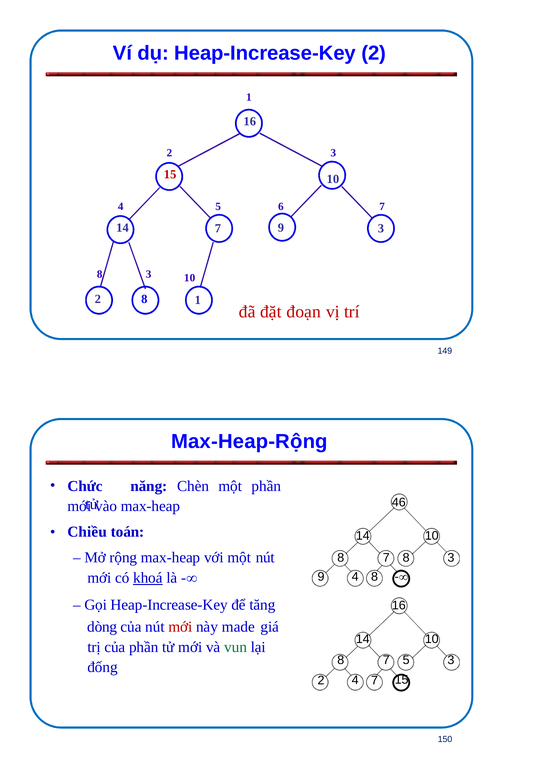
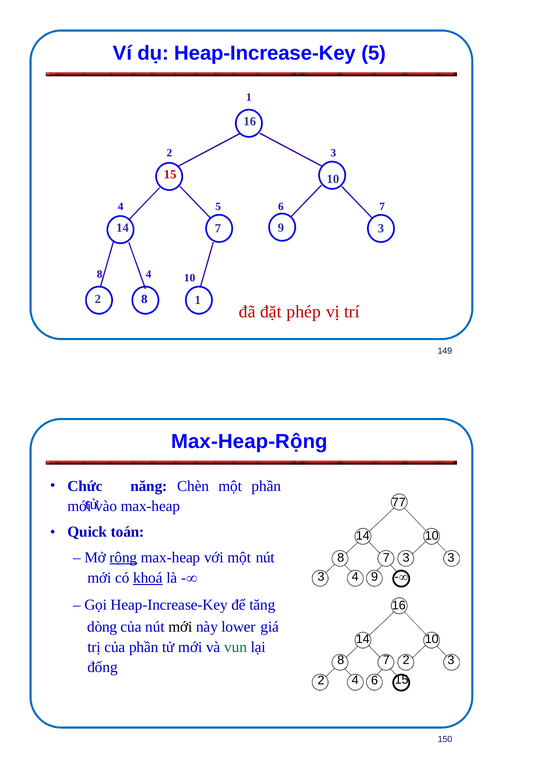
Heap-Increase-Key 2: 2 -> 5
3 at (149, 274): 3 -> 4
đoạn: đoạn -> phép
46: 46 -> 77
Chiều: Chiều -> Quick
rộng underline: none -> present
8 at (406, 558): 8 -> 3
9 at (321, 577): 9 -> 3
4 8: 8 -> 9
mới at (180, 627) colour: red -> black
made: made -> lower
7 5: 5 -> 2
4 7: 7 -> 6
